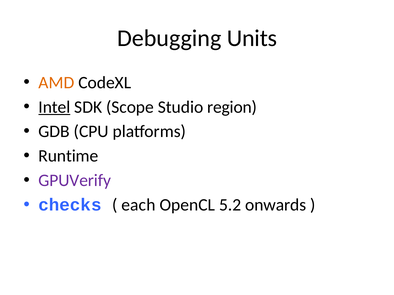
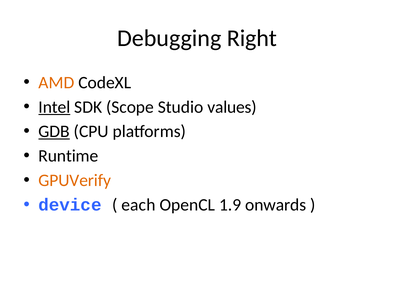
Units: Units -> Right
region: region -> values
GDB underline: none -> present
GPUVerify colour: purple -> orange
checks: checks -> device
5.2: 5.2 -> 1.9
